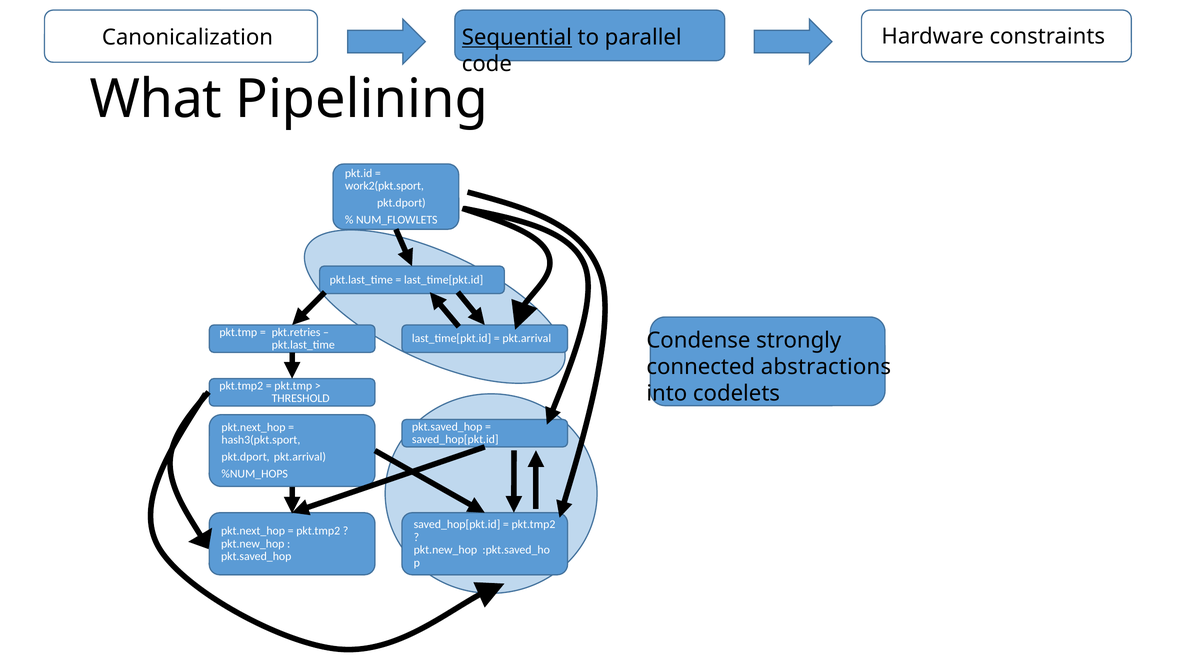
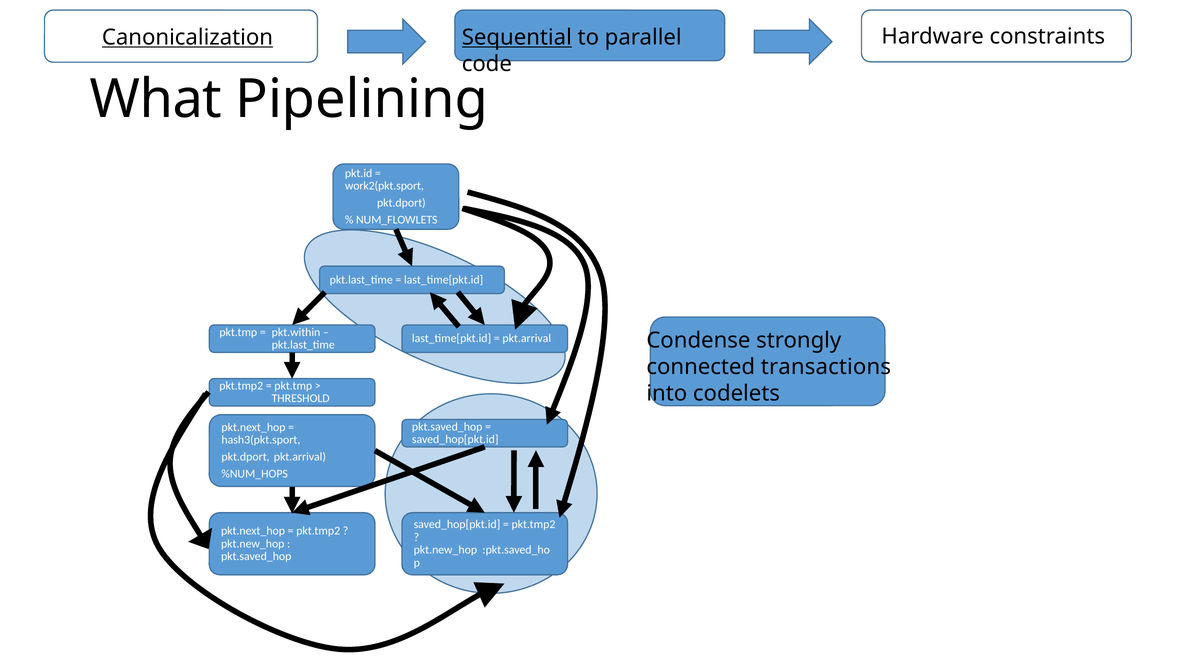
Canonicalization underline: none -> present
pkt.retries: pkt.retries -> pkt.within
abstractions: abstractions -> transactions
